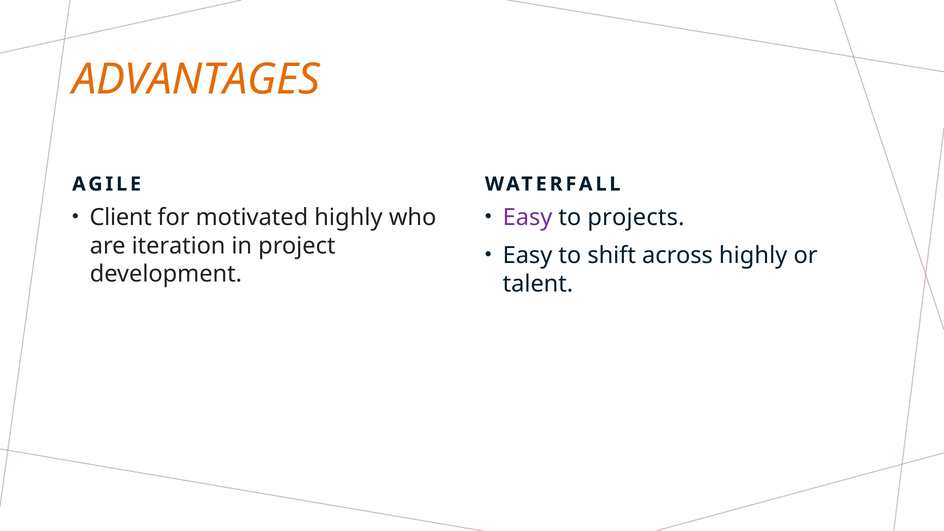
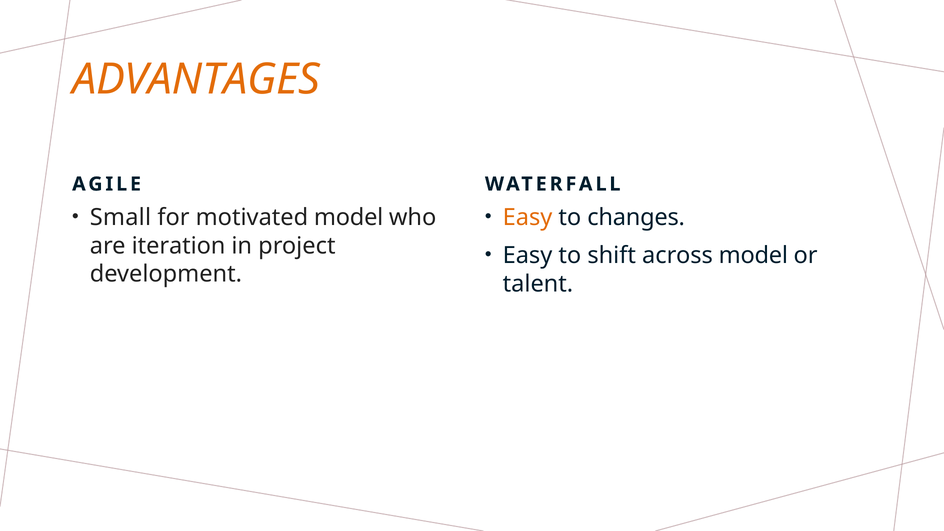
Client: Client -> Small
motivated highly: highly -> model
Easy at (528, 217) colour: purple -> orange
projects: projects -> changes
across highly: highly -> model
